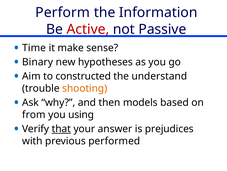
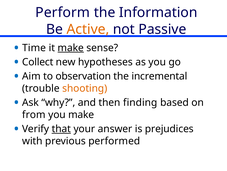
Active colour: red -> orange
make at (71, 48) underline: none -> present
Binary: Binary -> Collect
constructed: constructed -> observation
understand: understand -> incremental
models: models -> finding
you using: using -> make
